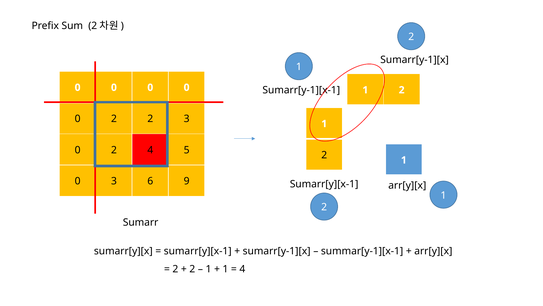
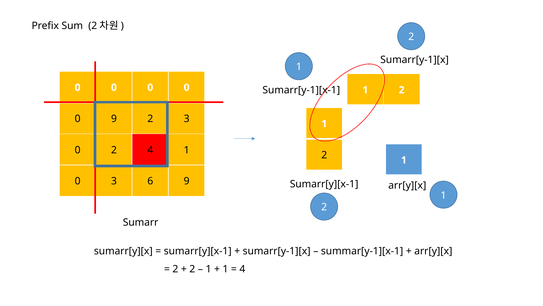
2 at (114, 119): 2 -> 9
4 5: 5 -> 1
